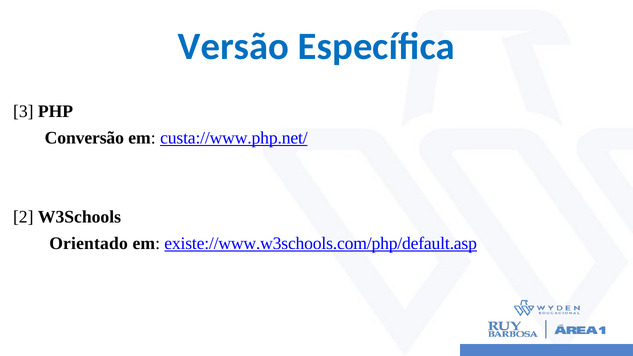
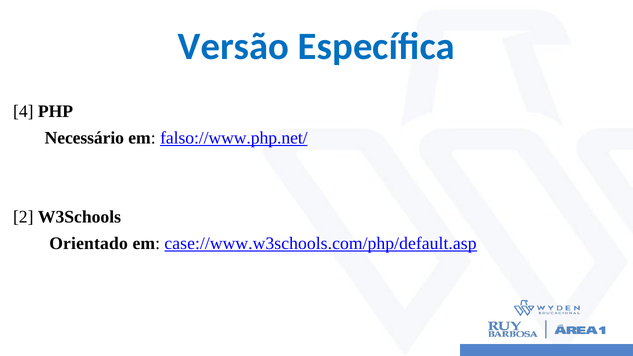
3: 3 -> 4
Conversão: Conversão -> Necessário
custa://www.php.net/: custa://www.php.net/ -> falso://www.php.net/
existe://www.w3schools.com/php/default.asp: existe://www.w3schools.com/php/default.asp -> case://www.w3schools.com/php/default.asp
